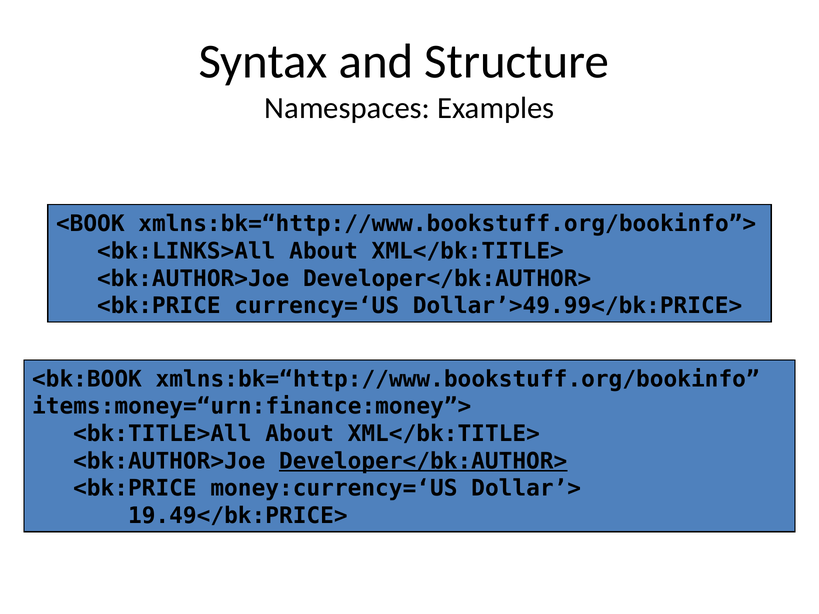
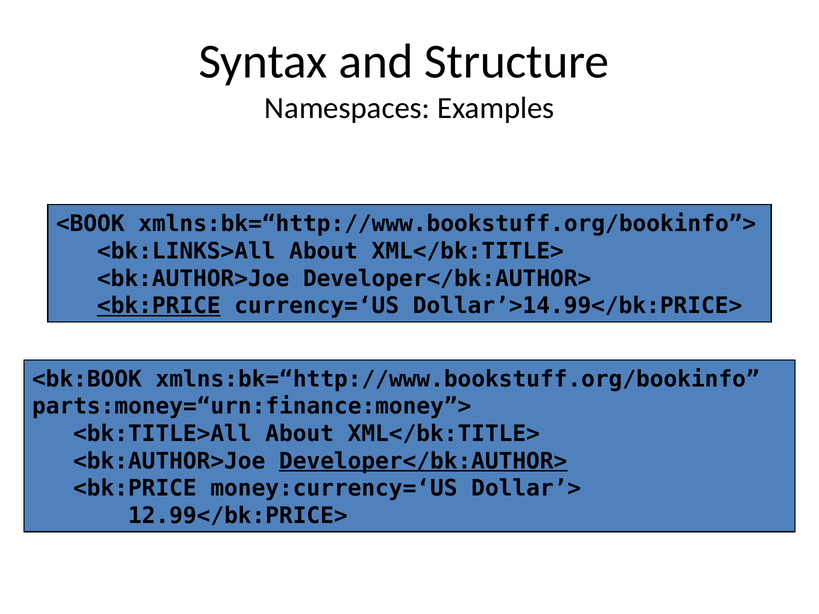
<bk:PRICE at (159, 306) underline: none -> present
Dollar’>49.99</bk:PRICE>: Dollar’>49.99</bk:PRICE> -> Dollar’>14.99</bk:PRICE>
items:money=“urn:finance:money”>: items:money=“urn:finance:money”> -> parts:money=“urn:finance:money”>
19.49</bk:PRICE>: 19.49</bk:PRICE> -> 12.99</bk:PRICE>
